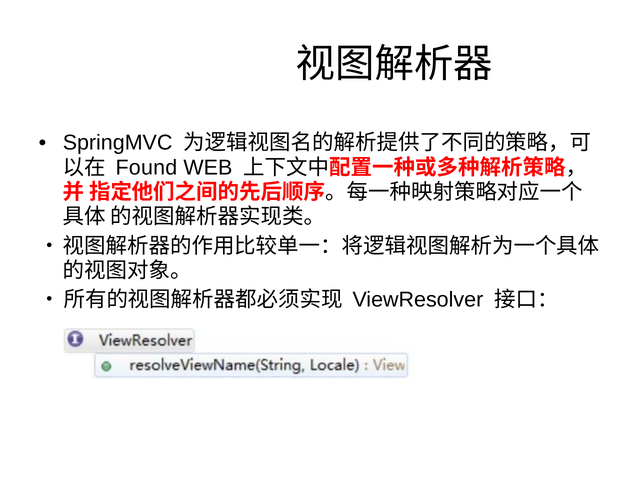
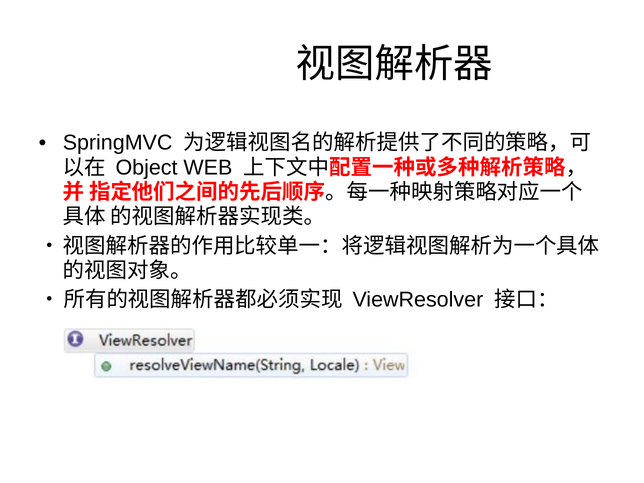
Found: Found -> Object
